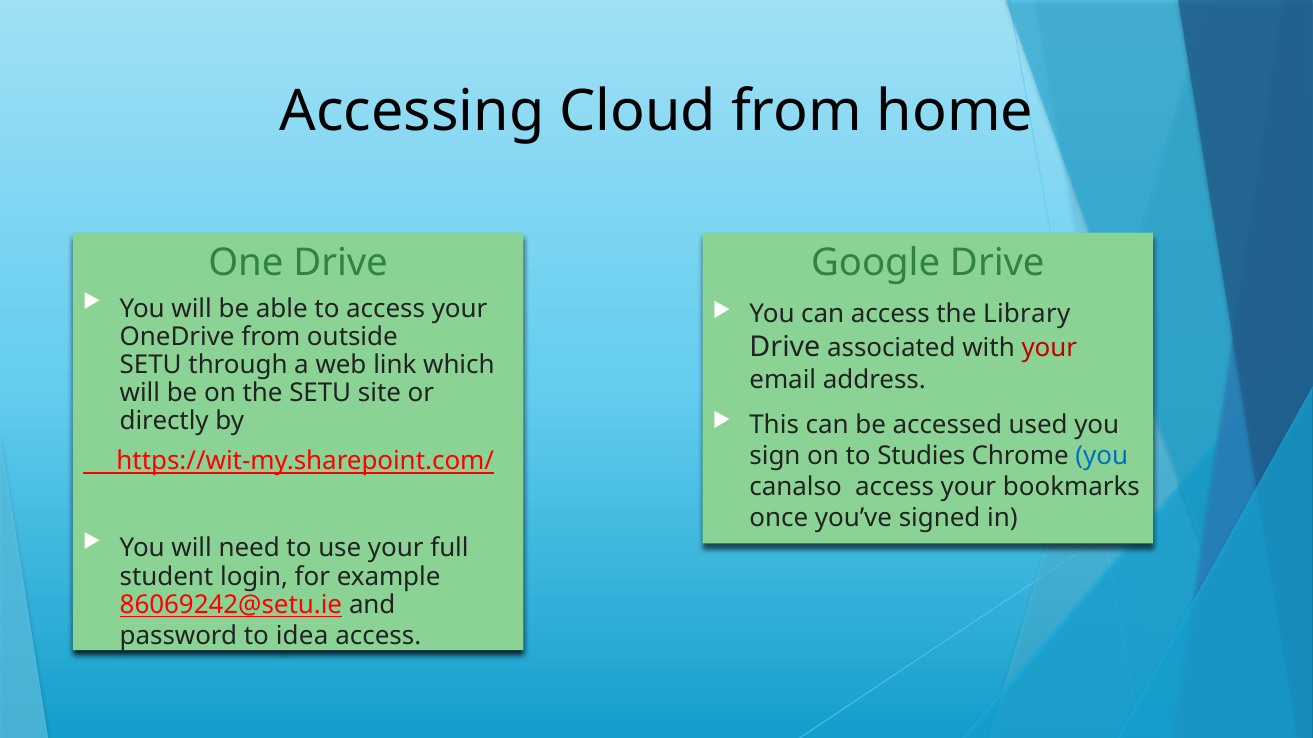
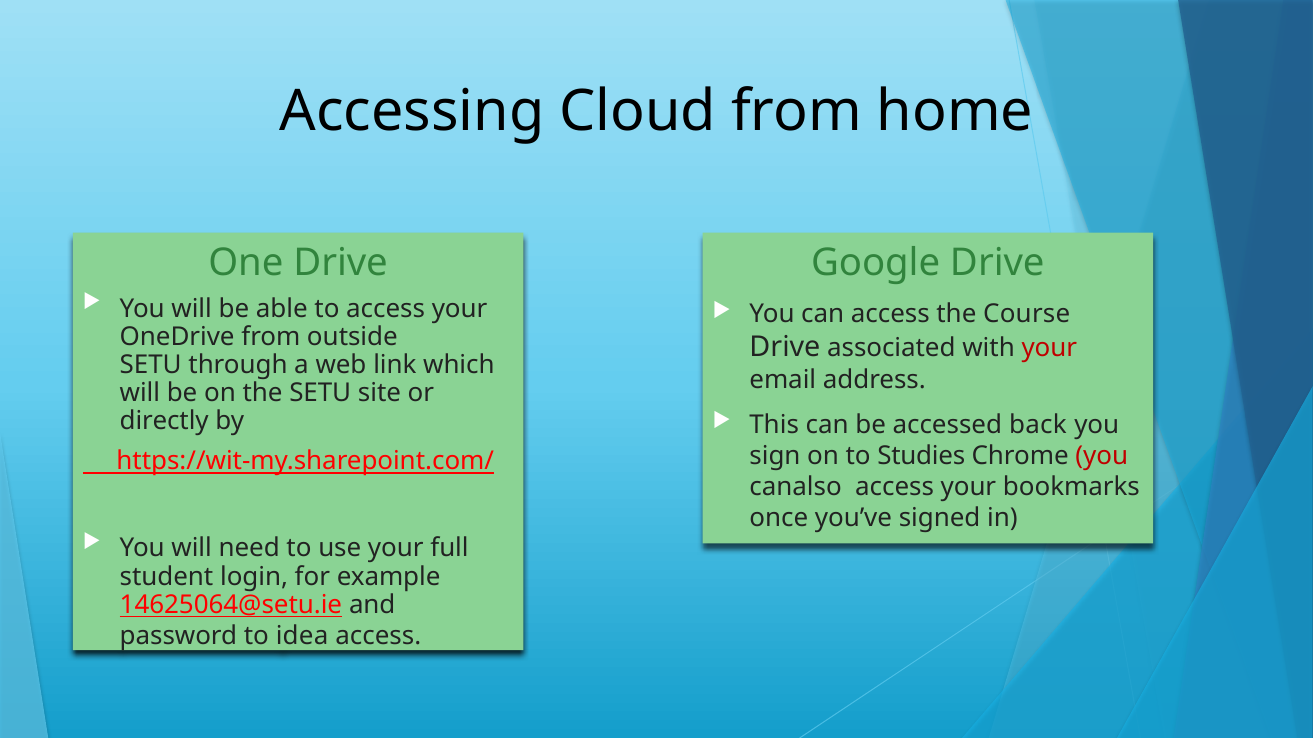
Library: Library -> Course
used: used -> back
you at (1102, 456) colour: blue -> red
86069242@setu.ie: 86069242@setu.ie -> 14625064@setu.ie
